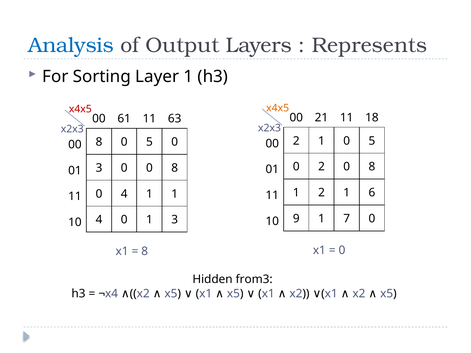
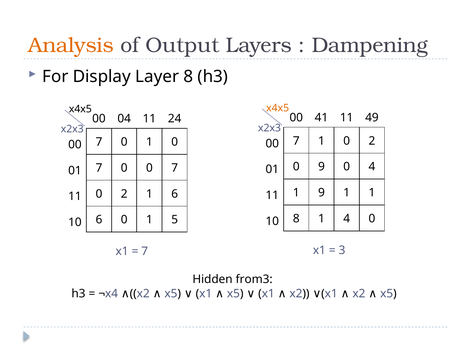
Analysis colour: blue -> orange
Represents: Represents -> Dampening
Sorting: Sorting -> Display
Layer 1: 1 -> 8
x4x5 at (80, 109) colour: red -> black
21: 21 -> 41
18: 18 -> 49
61: 61 -> 04
63: 63 -> 24
2 at (296, 141): 2 -> 7
1 0 5: 5 -> 2
8 at (99, 142): 8 -> 7
5 at (149, 142): 5 -> 1
0 2: 2 -> 9
8 at (372, 167): 8 -> 4
01 3: 3 -> 7
0 0 8: 8 -> 7
1 2: 2 -> 9
1 6: 6 -> 1
11 0 4: 4 -> 2
1 1: 1 -> 6
10 9: 9 -> 8
1 7: 7 -> 4
10 4: 4 -> 6
1 3: 3 -> 5
0 at (342, 250): 0 -> 3
8 at (145, 251): 8 -> 7
